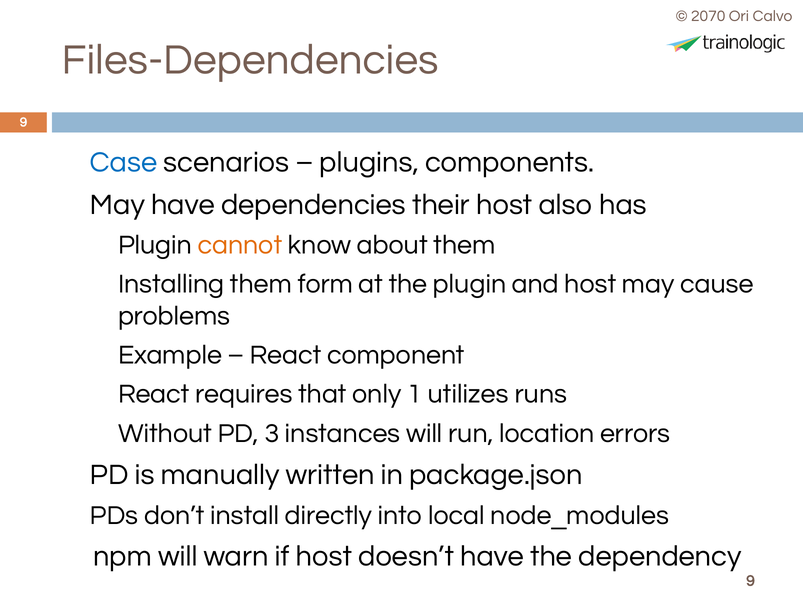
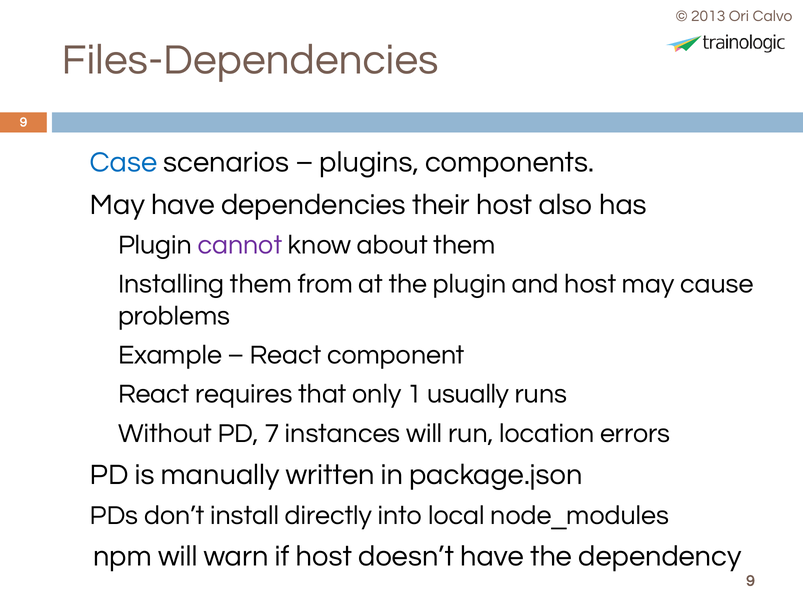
2070: 2070 -> 2013
cannot colour: orange -> purple
form: form -> from
utilizes: utilizes -> usually
3: 3 -> 7
